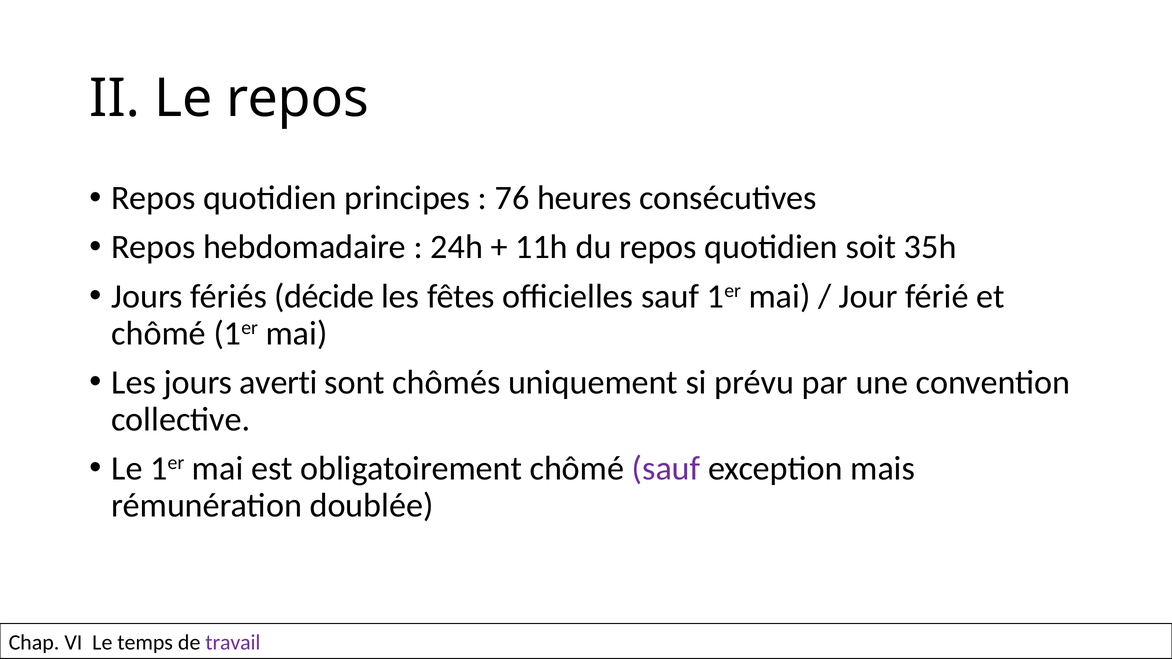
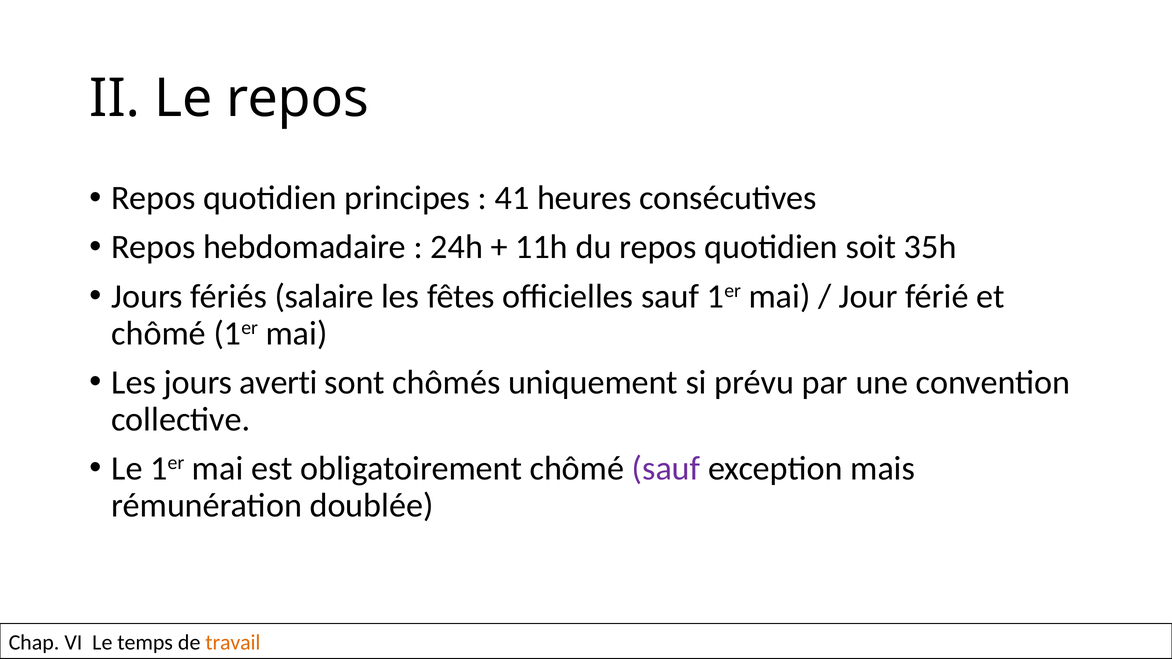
76: 76 -> 41
décide: décide -> salaire
travail colour: purple -> orange
